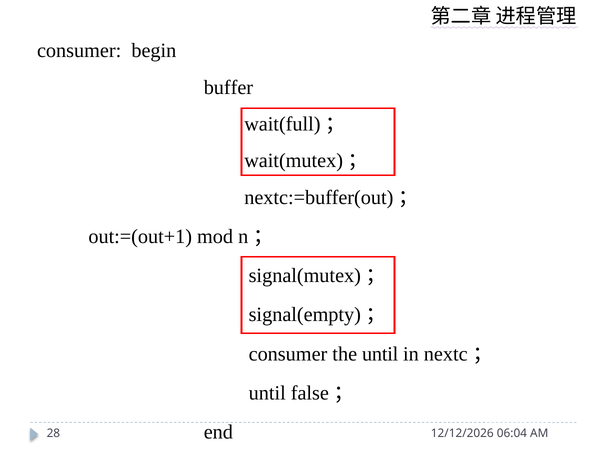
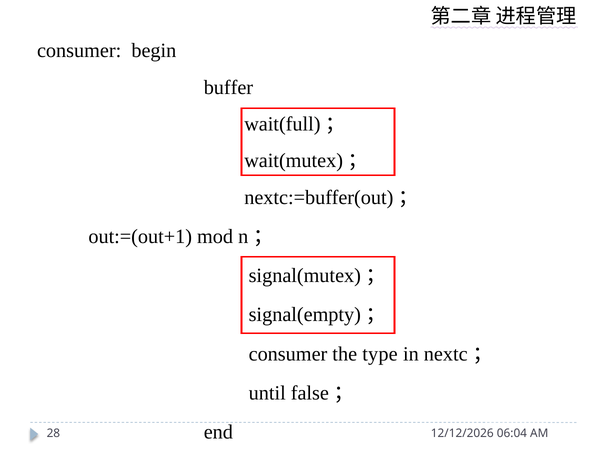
the until: until -> type
